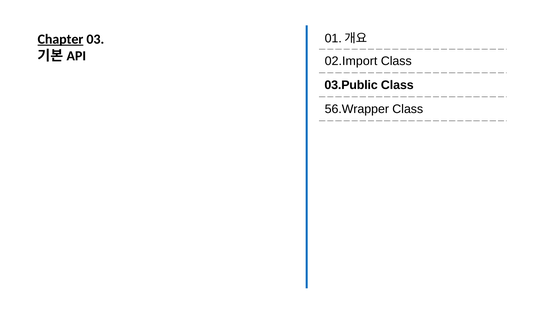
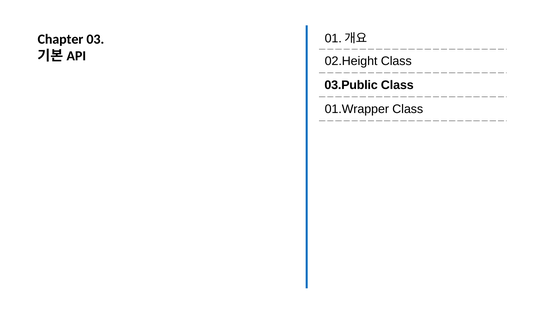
Chapter underline: present -> none
02.Import: 02.Import -> 02.Height
56.Wrapper: 56.Wrapper -> 01.Wrapper
